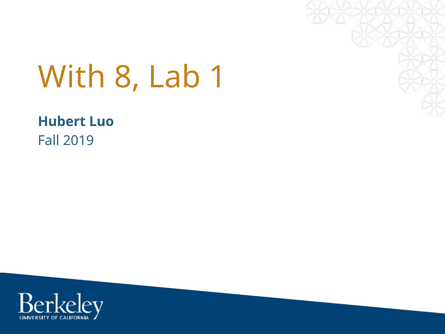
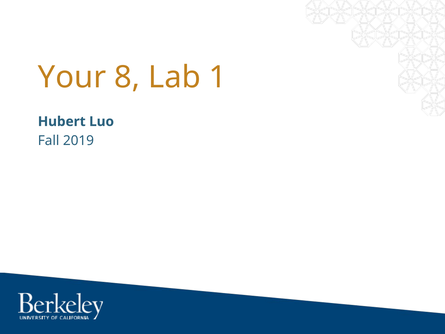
With: With -> Your
